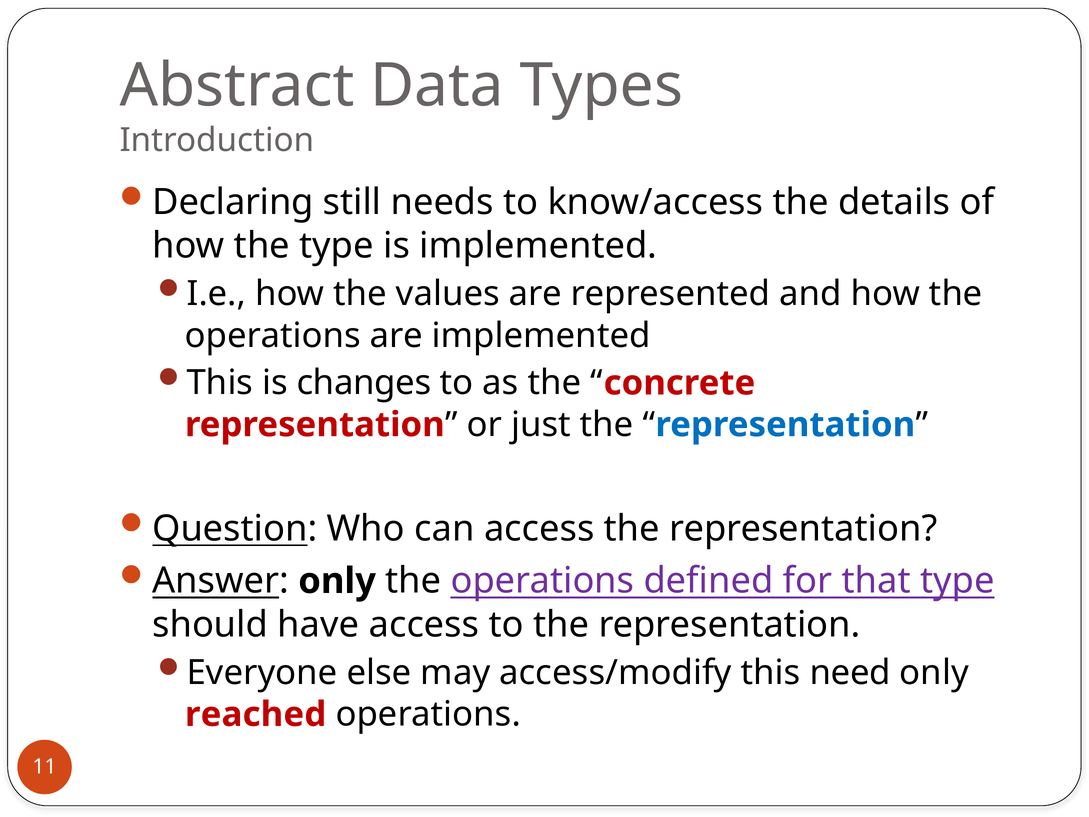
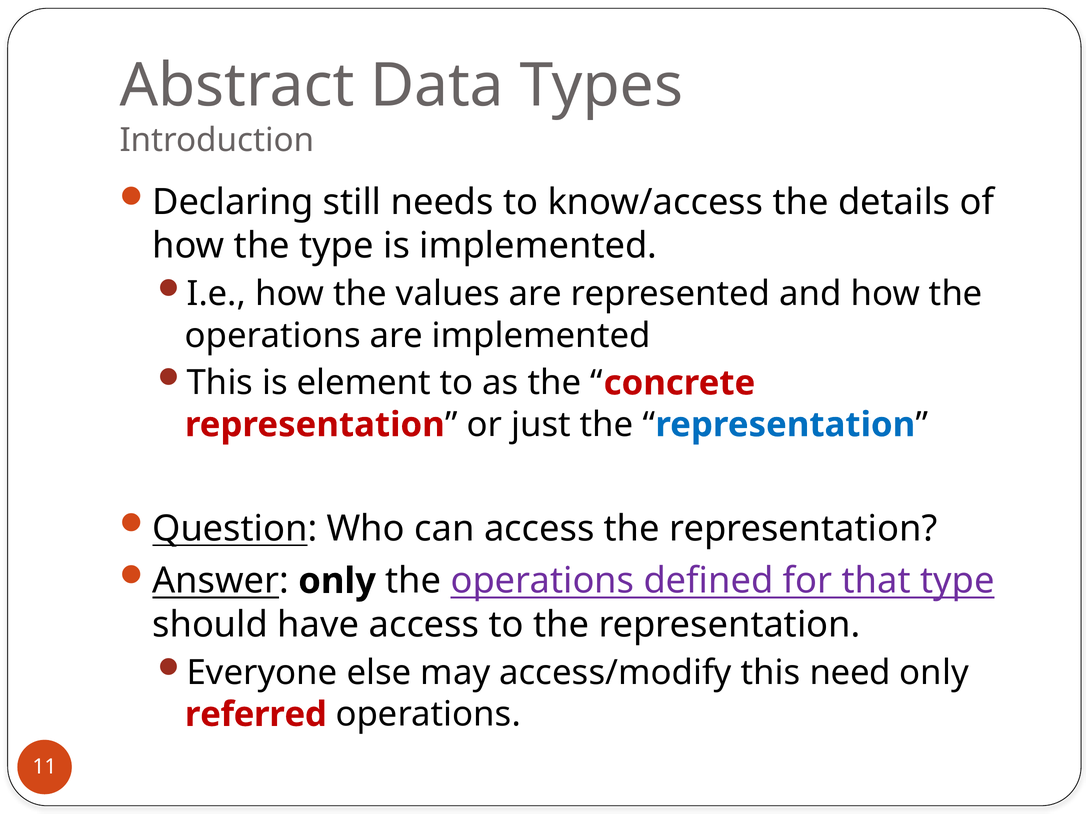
changes: changes -> element
reached: reached -> referred
